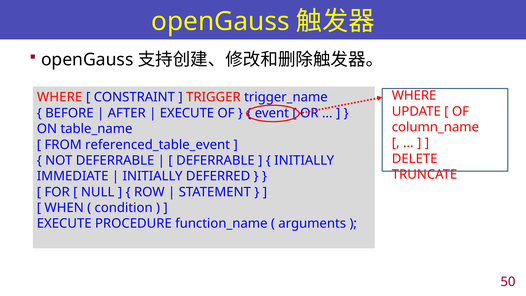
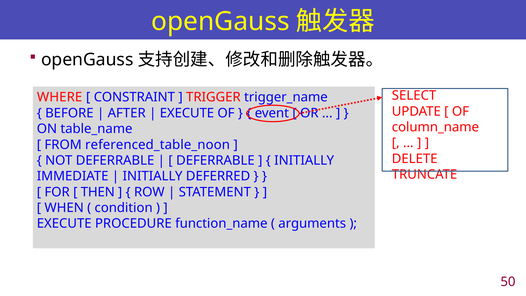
WHERE at (414, 96): WHERE -> SELECT
referenced_table_event: referenced_table_event -> referenced_table_noon
NULL: NULL -> THEN
